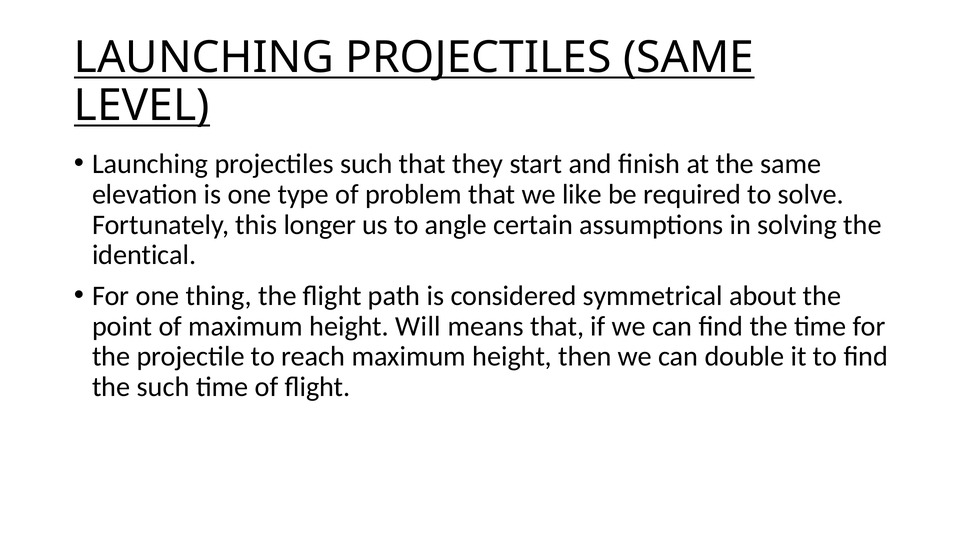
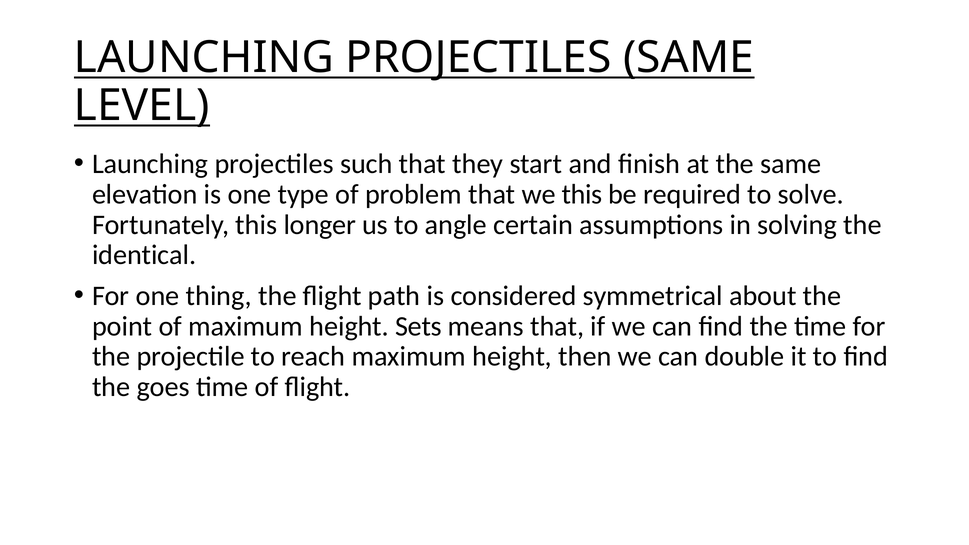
we like: like -> this
Will: Will -> Sets
the such: such -> goes
